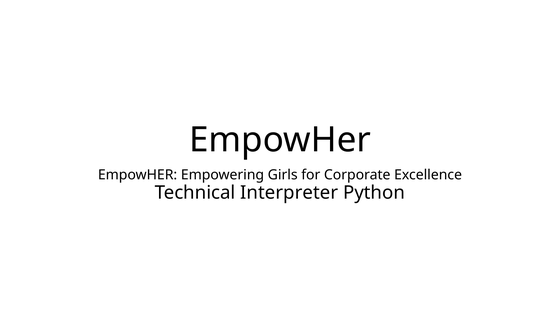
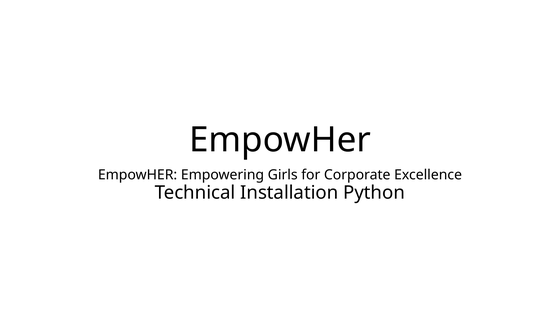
Interpreter: Interpreter -> Installation
